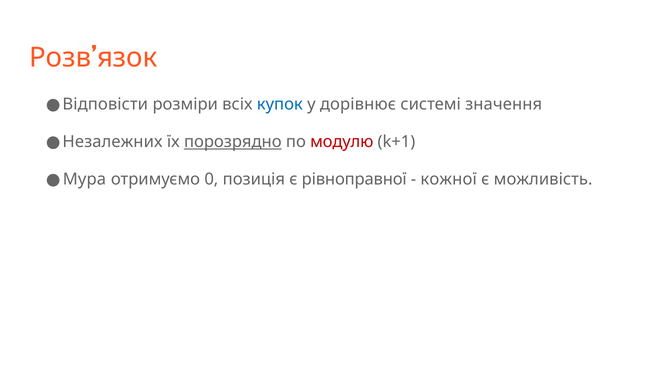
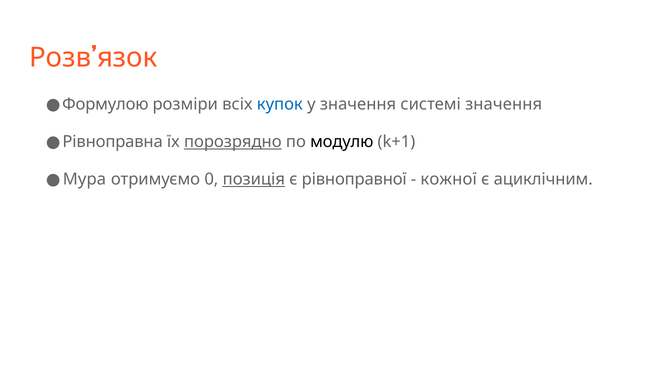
Відповісти: Відповісти -> Формулою
у дорівнює: дорівнює -> значення
Незалежних: Незалежних -> Рівноправна
модулю colour: red -> black
позиція underline: none -> present
можливість: можливість -> ациклічним
